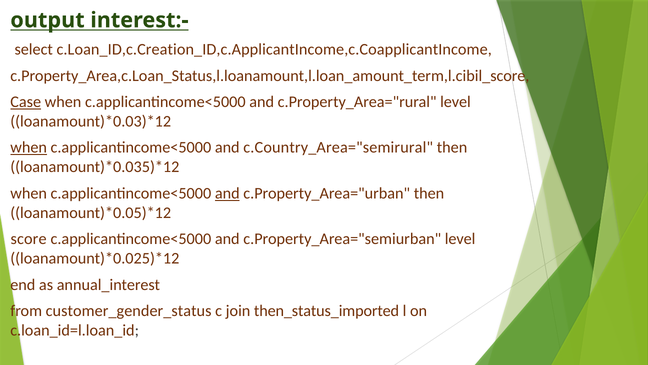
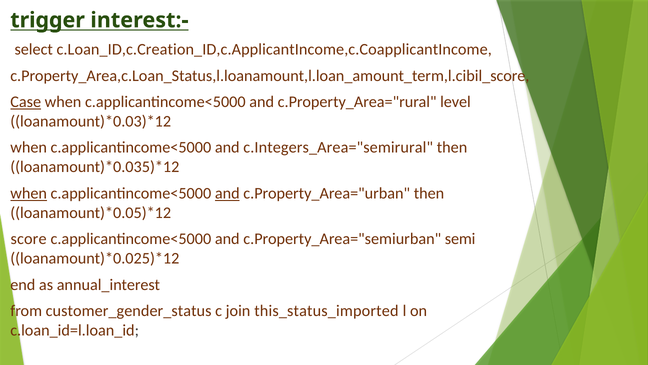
output: output -> trigger
when at (29, 147) underline: present -> none
c.Country_Area="semirural: c.Country_Area="semirural -> c.Integers_Area="semirural
when at (29, 193) underline: none -> present
c.Property_Area="semiurban level: level -> semi
then_status_imported: then_status_imported -> this_status_imported
